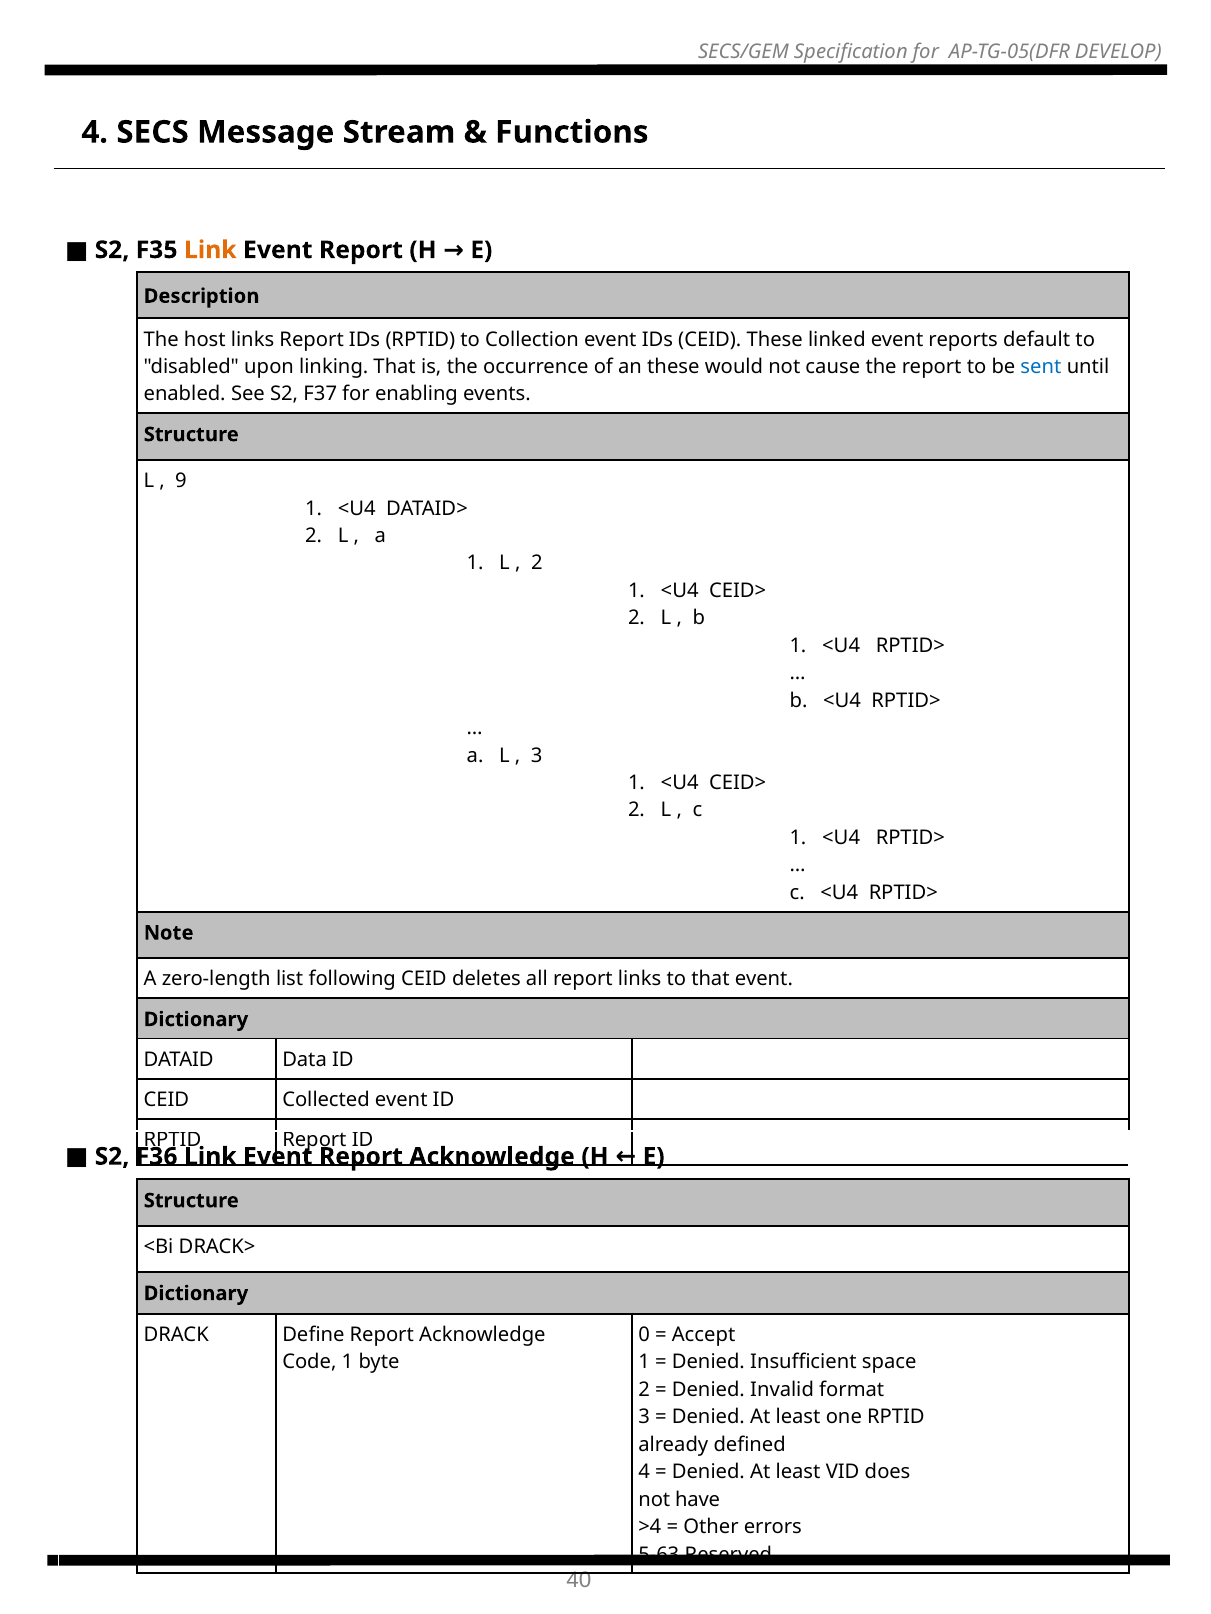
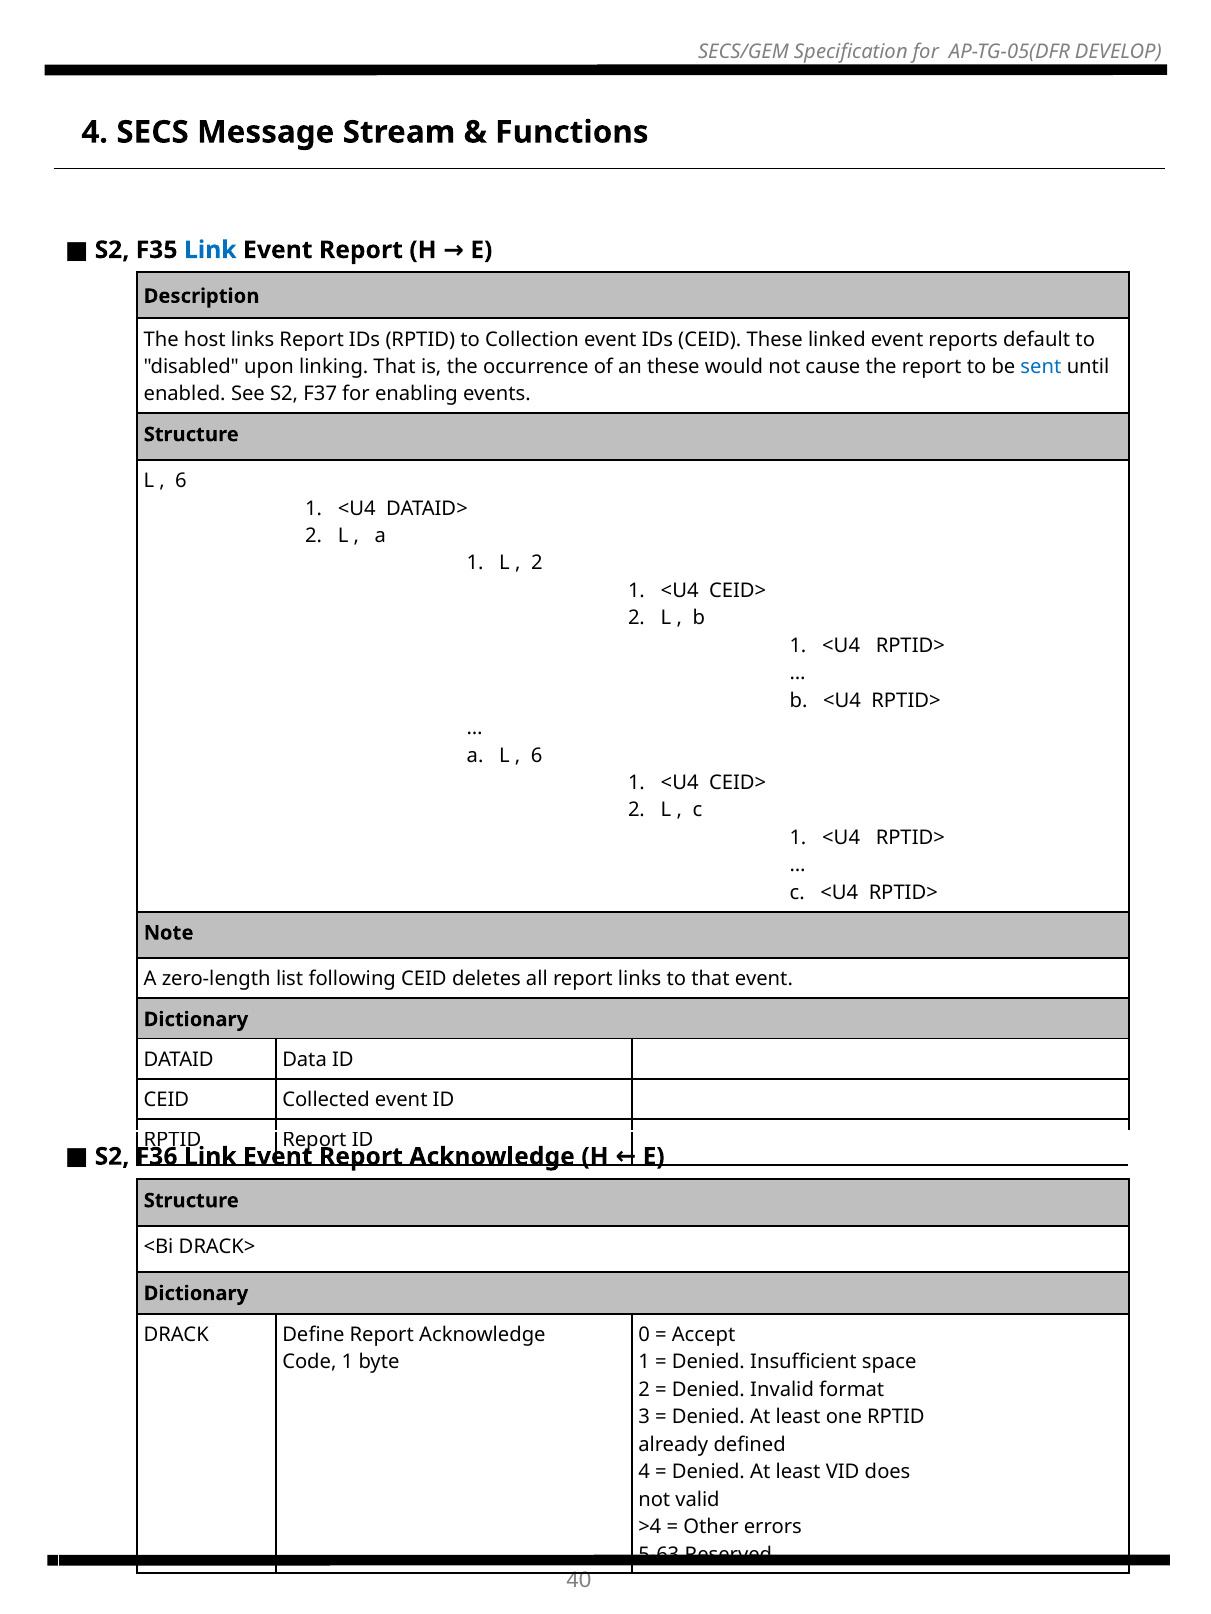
Link at (210, 250) colour: orange -> blue
9 at (181, 481): 9 -> 6
3 at (537, 756): 3 -> 6
have: have -> valid
